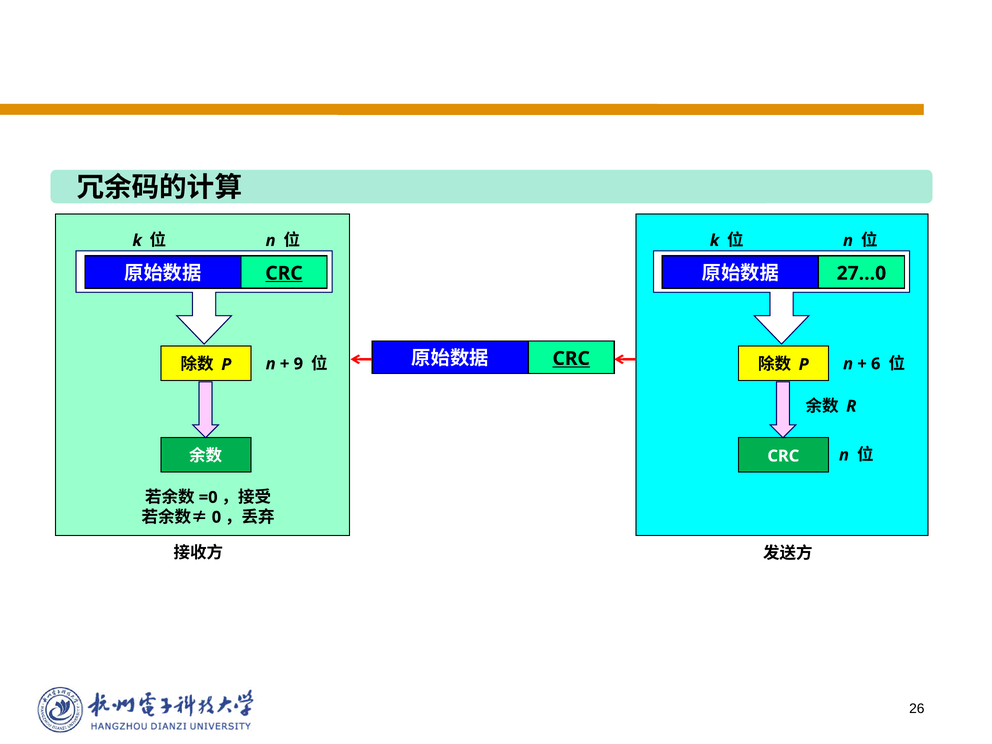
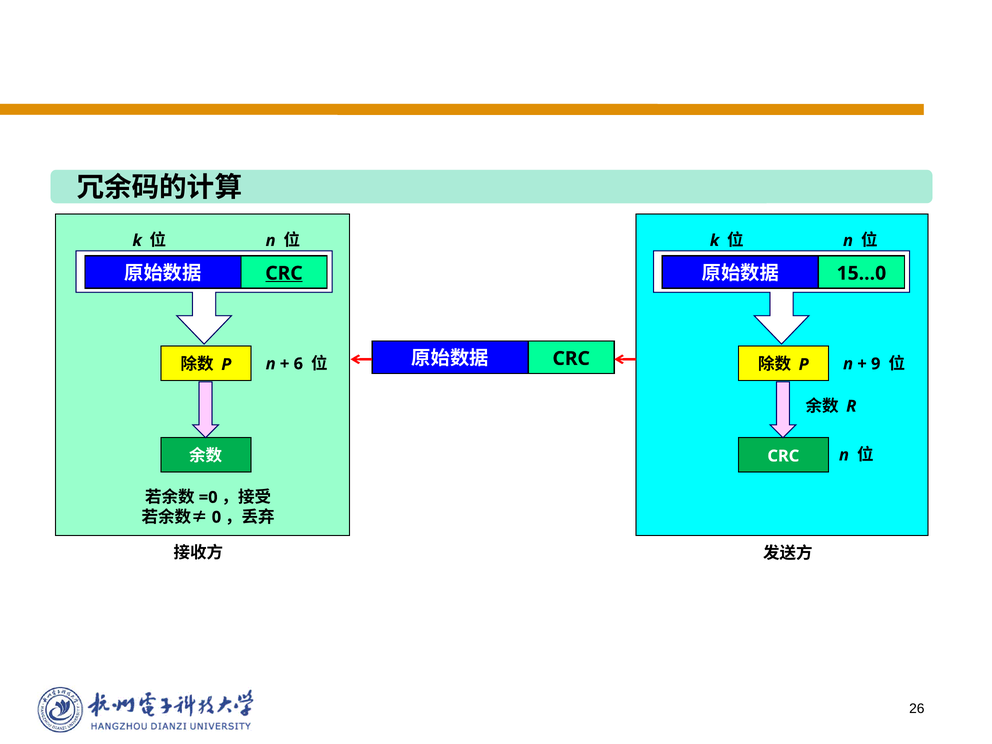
27…0: 27…0 -> 15…0
CRC at (571, 359) underline: present -> none
9: 9 -> 6
6: 6 -> 9
